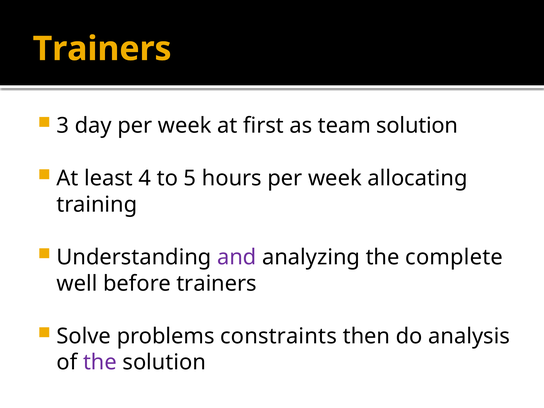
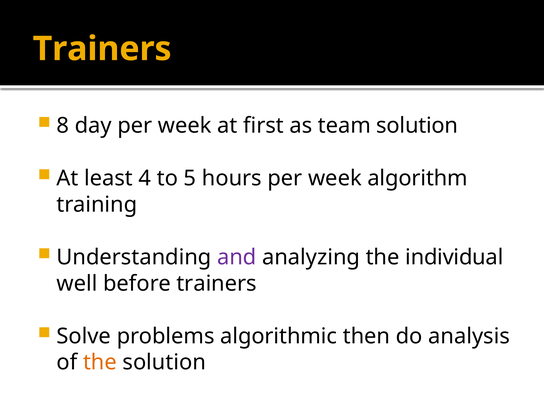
3: 3 -> 8
allocating: allocating -> algorithm
complete: complete -> individual
constraints: constraints -> algorithmic
the at (100, 362) colour: purple -> orange
